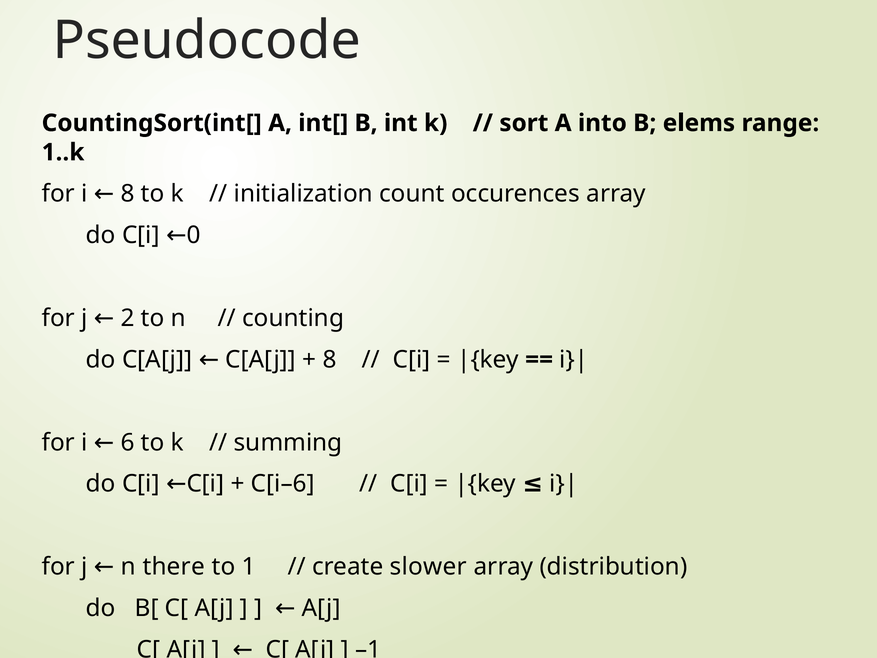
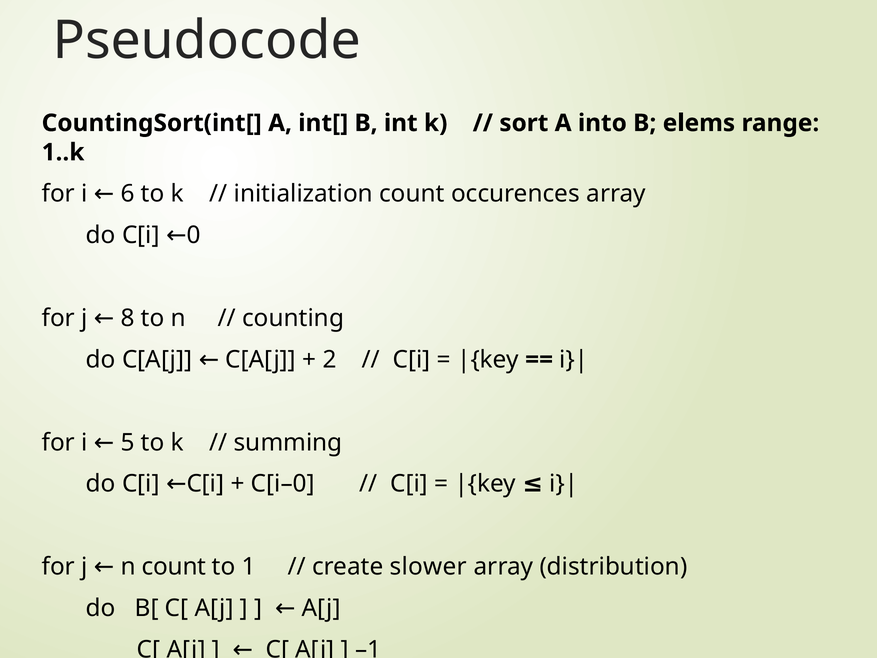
i 8: 8 -> 6
2: 2 -> 8
8 at (329, 359): 8 -> 2
6: 6 -> 5
C[i–6: C[i–6 -> C[i–0
n there: there -> count
